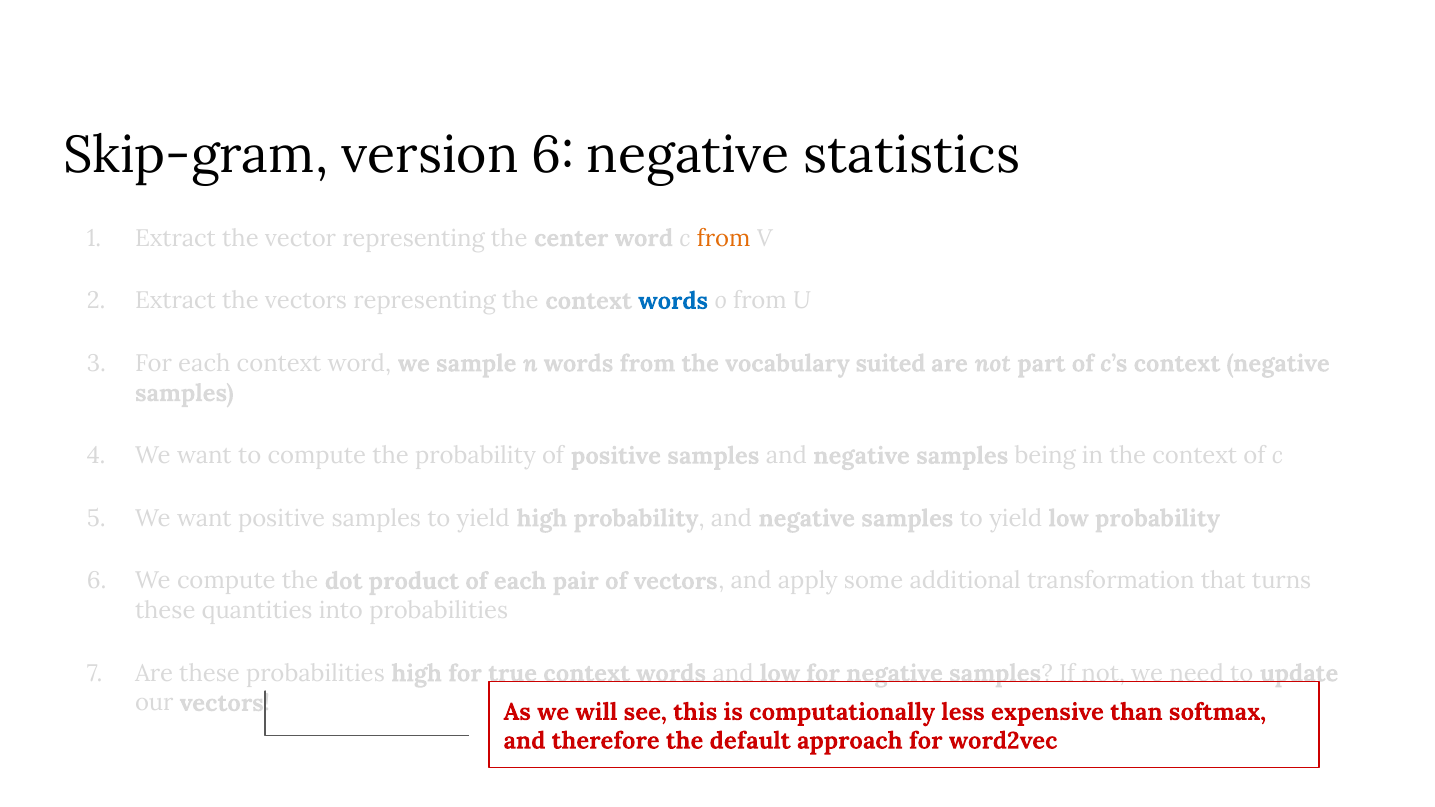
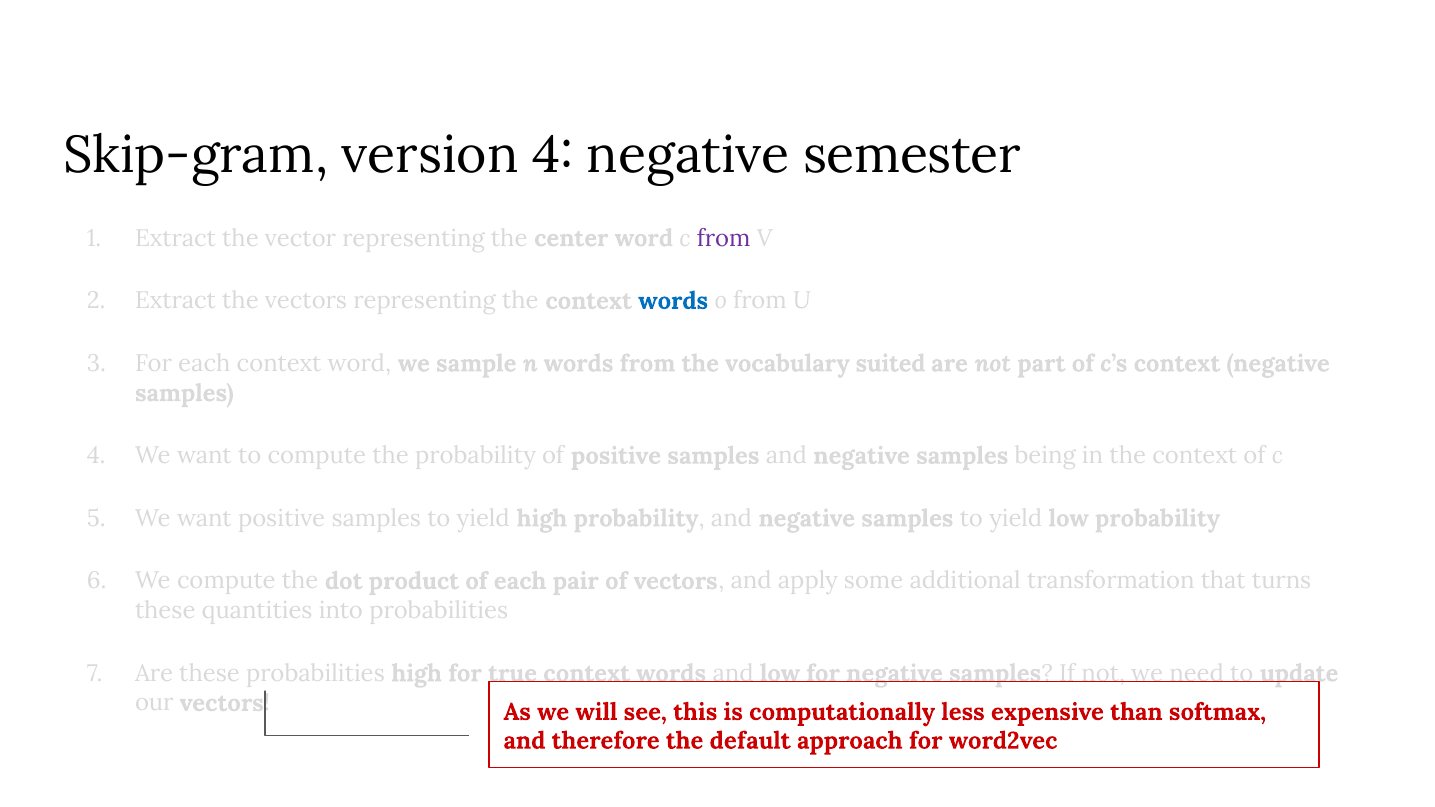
version 6: 6 -> 4
statistics: statistics -> semester
from at (724, 238) colour: orange -> purple
